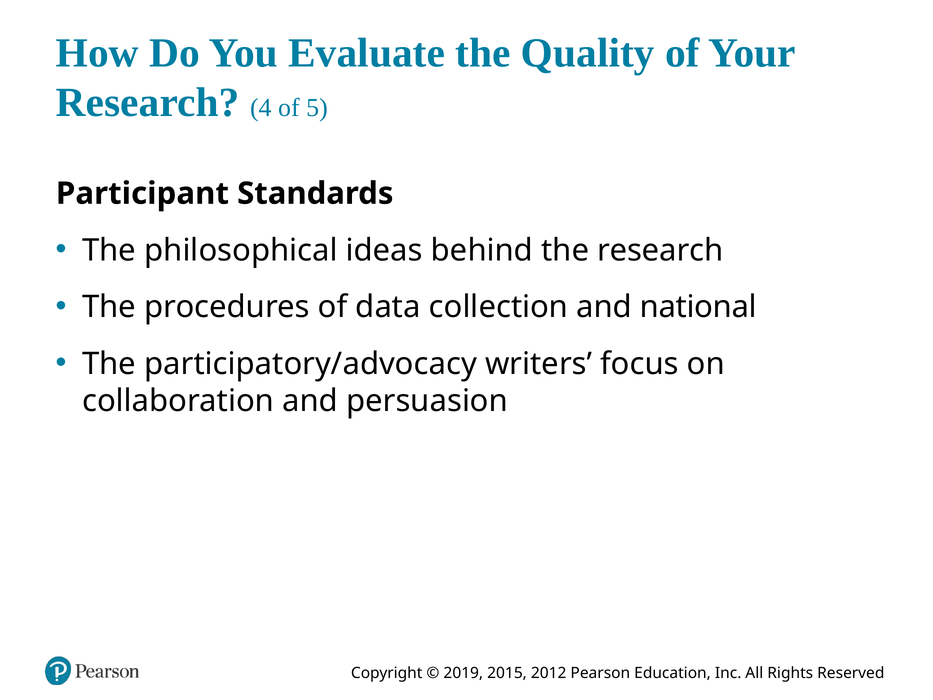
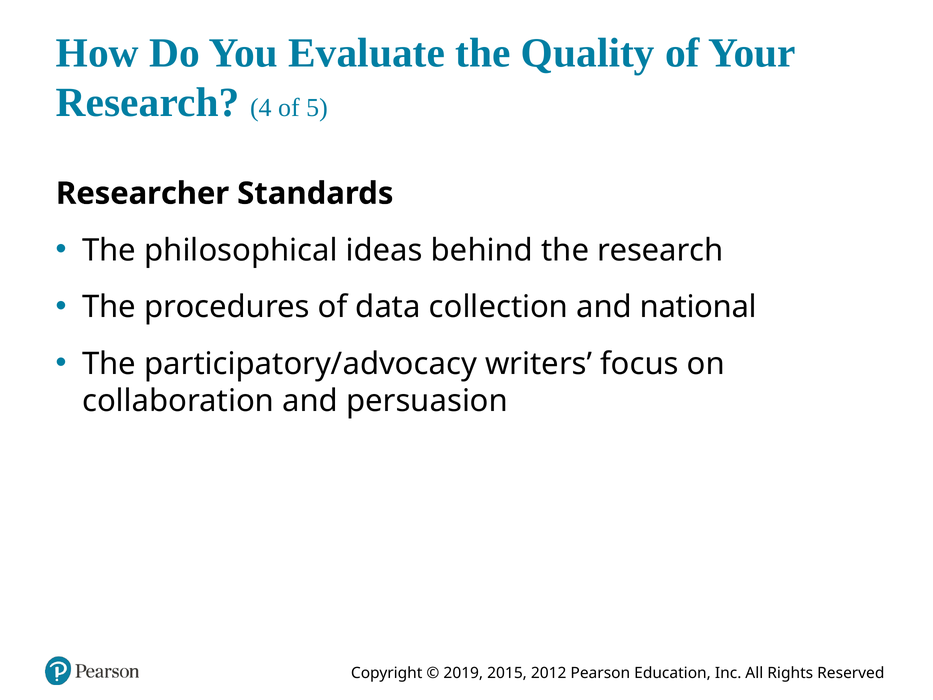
Participant: Participant -> Researcher
